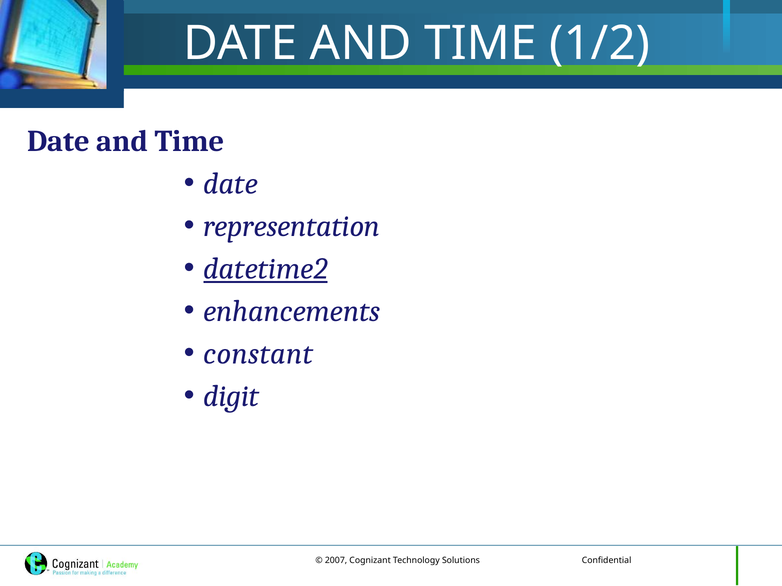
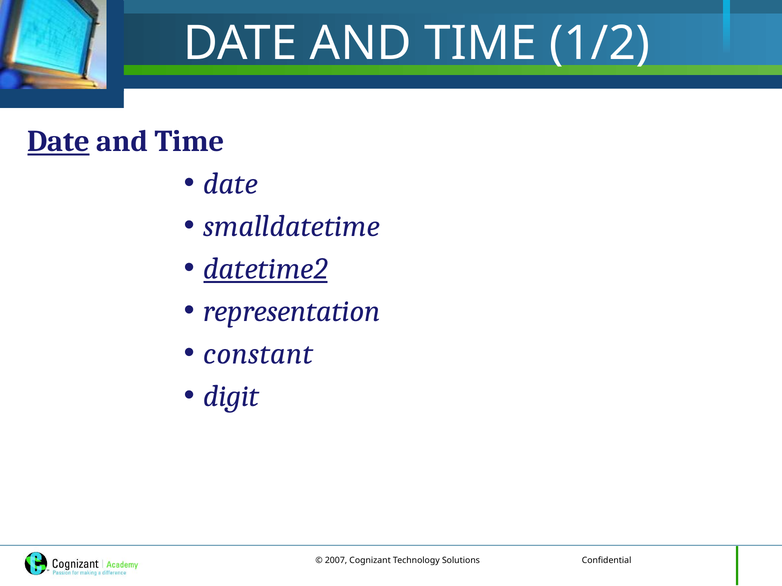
Date at (59, 142) underline: none -> present
representation: representation -> smalldatetime
enhancements: enhancements -> representation
